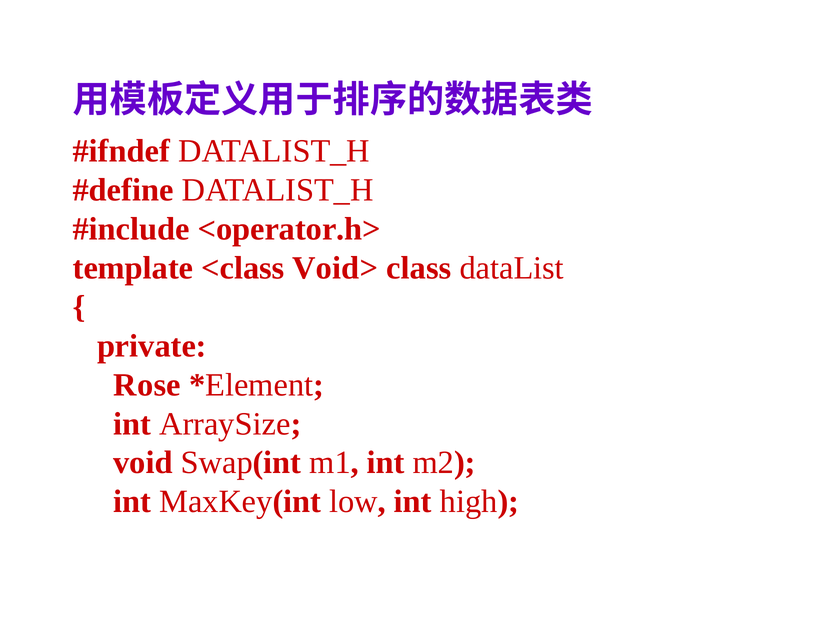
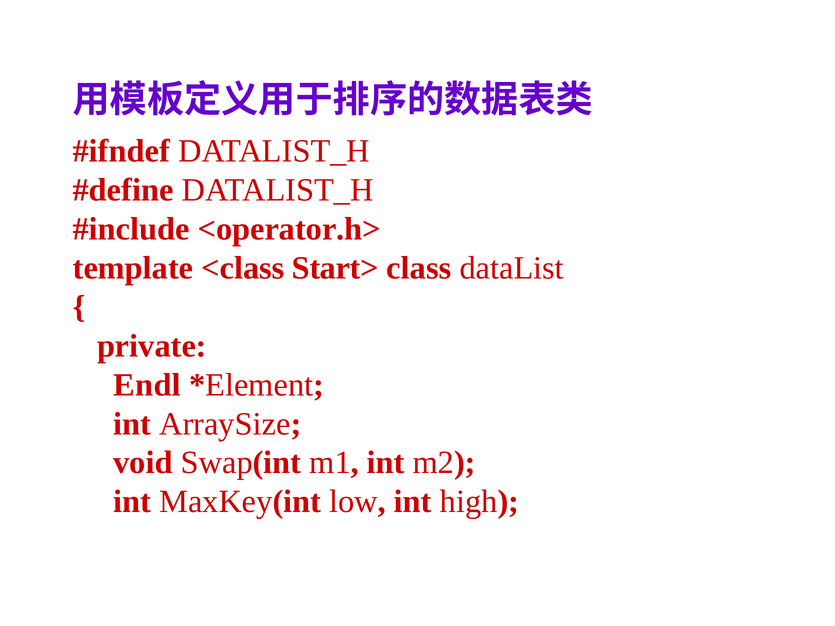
Void>: Void> -> Start>
Rose: Rose -> Endl
